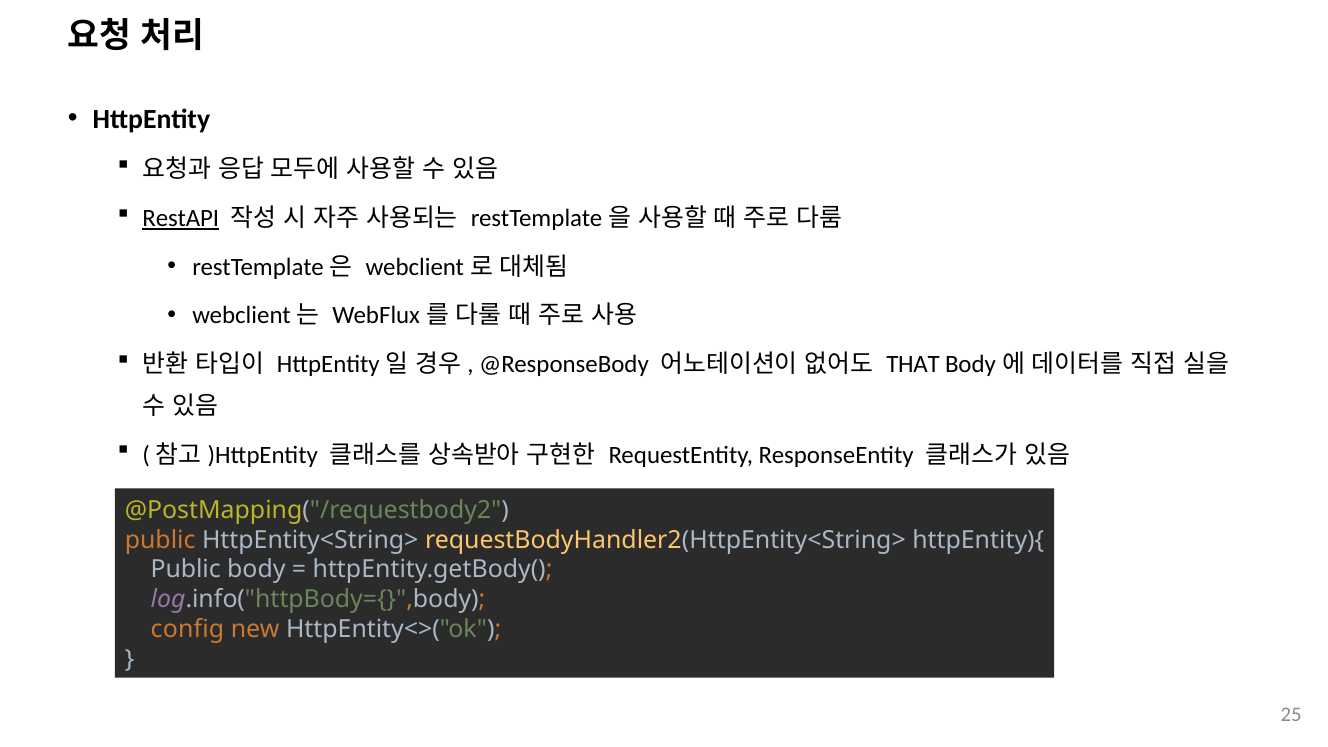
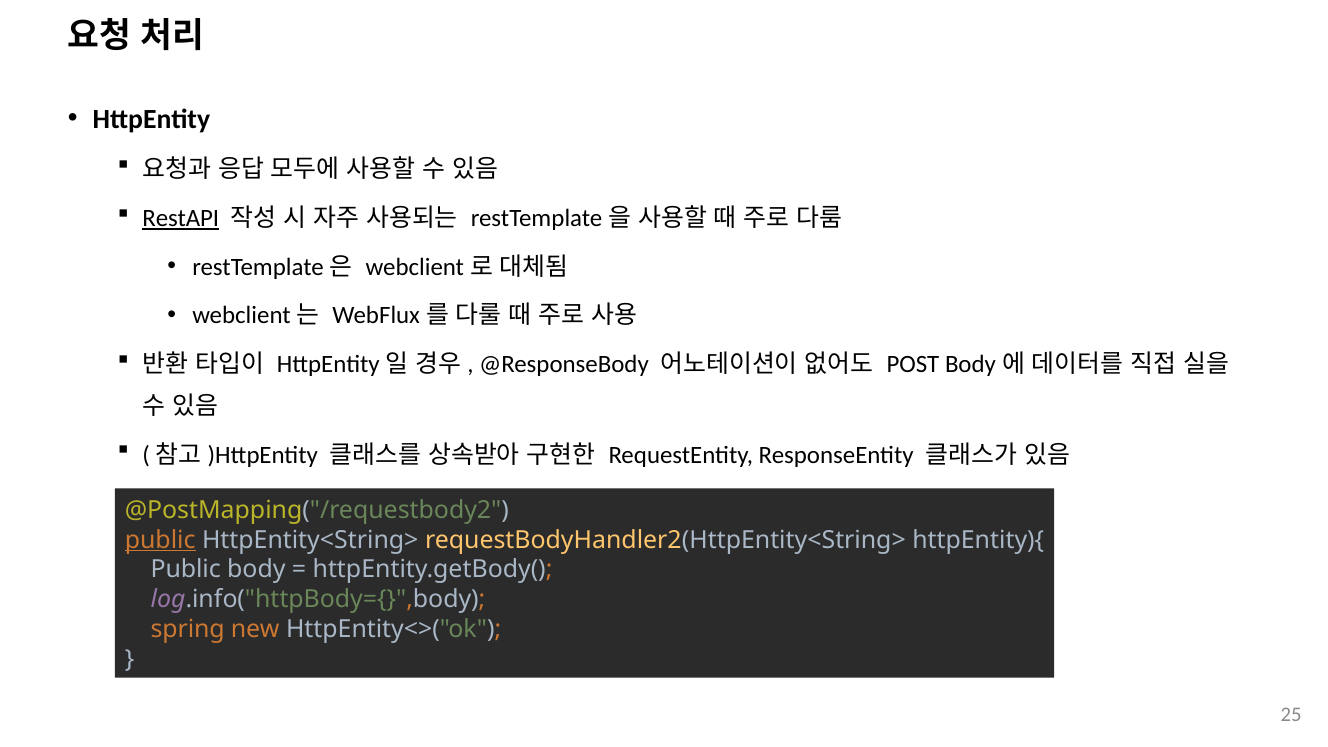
THAT: THAT -> POST
public at (160, 540) underline: none -> present
config: config -> spring
